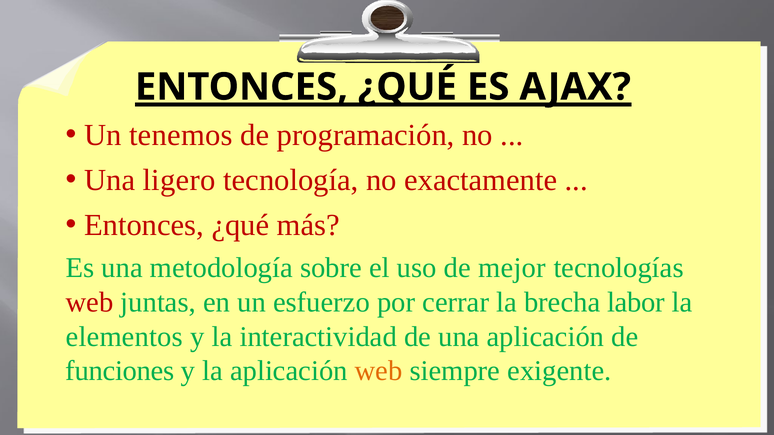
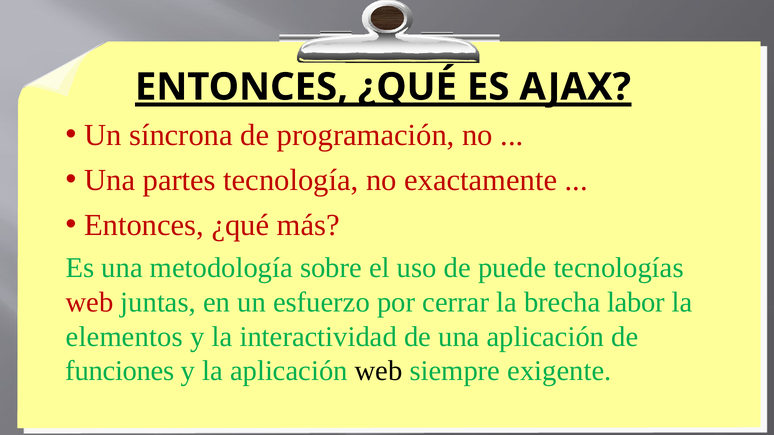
tenemos: tenemos -> síncrona
ligero: ligero -> partes
mejor: mejor -> puede
web at (379, 371) colour: orange -> black
